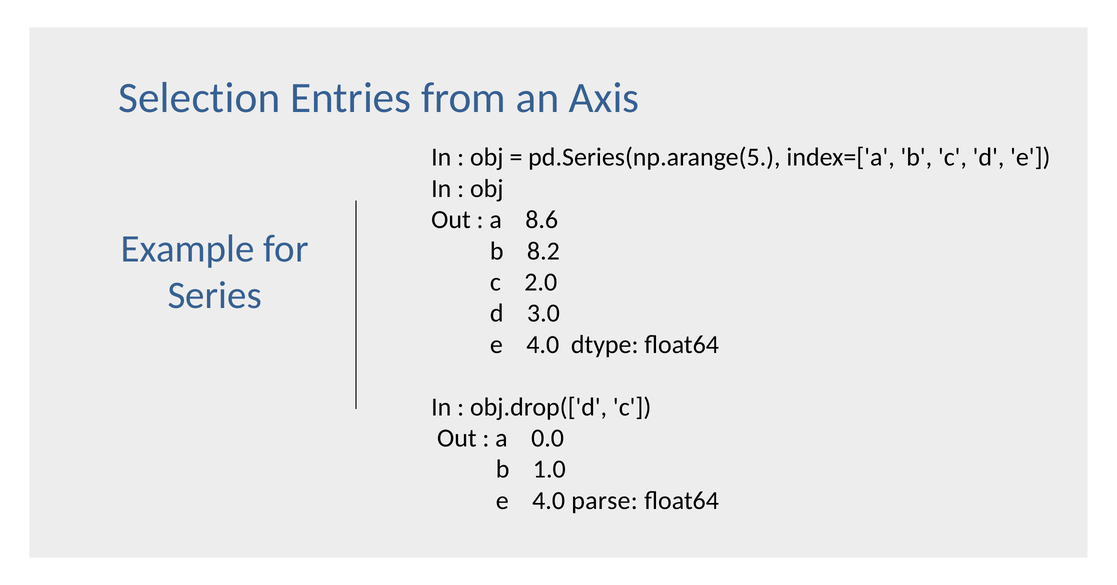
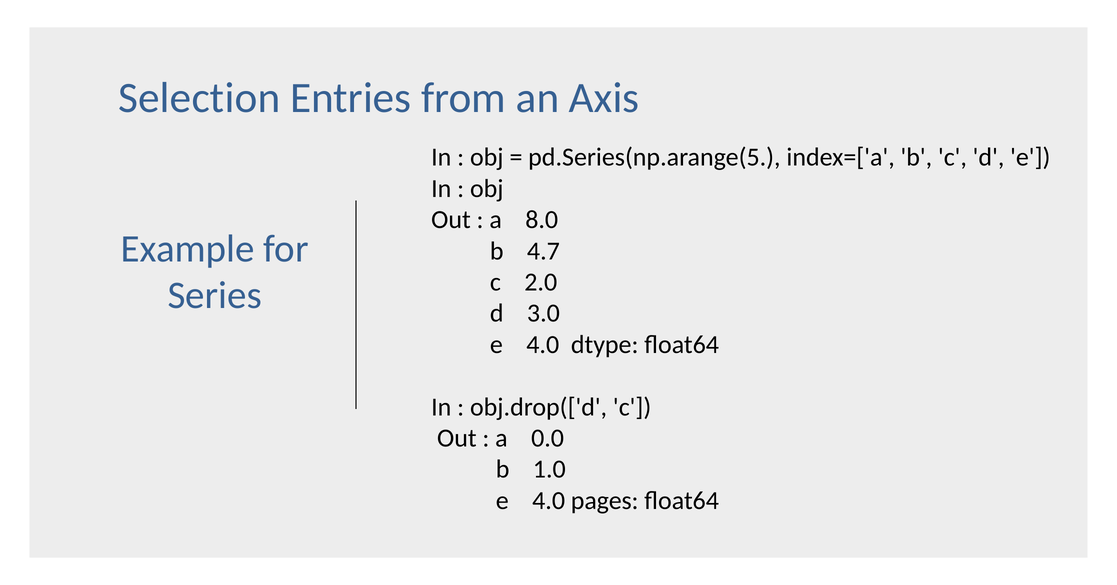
8.6: 8.6 -> 8.0
8.2: 8.2 -> 4.7
parse: parse -> pages
